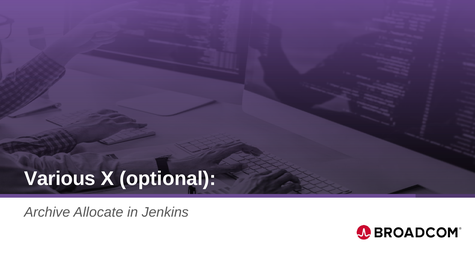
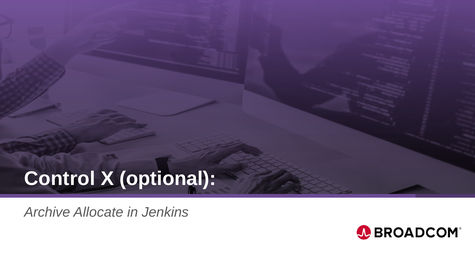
Various: Various -> Control
